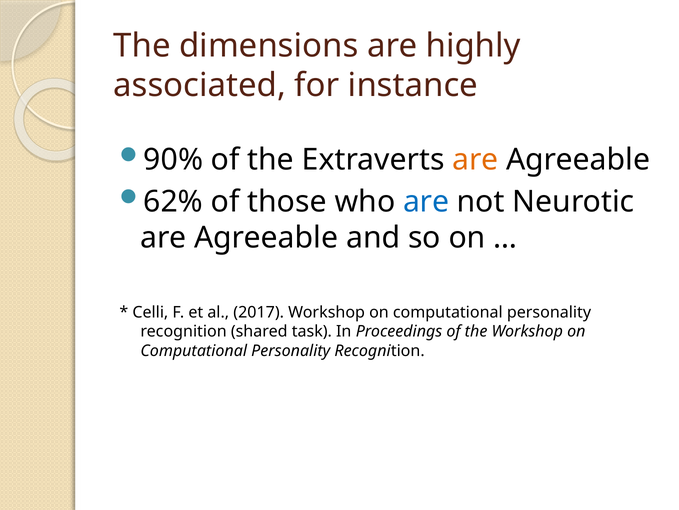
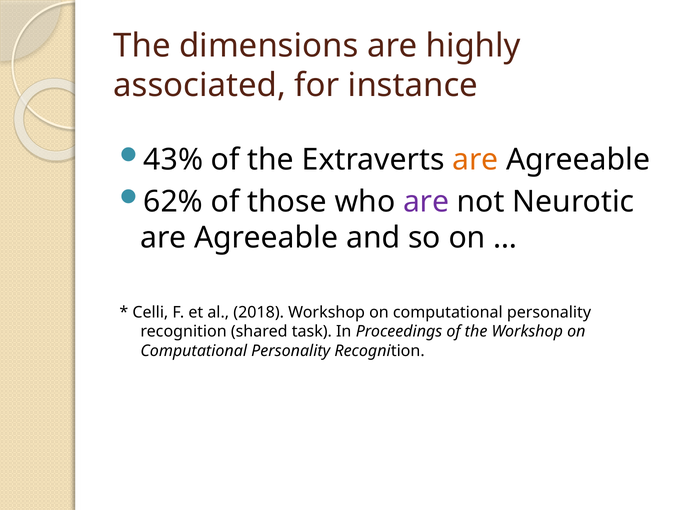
90%: 90% -> 43%
are at (426, 201) colour: blue -> purple
2017: 2017 -> 2018
